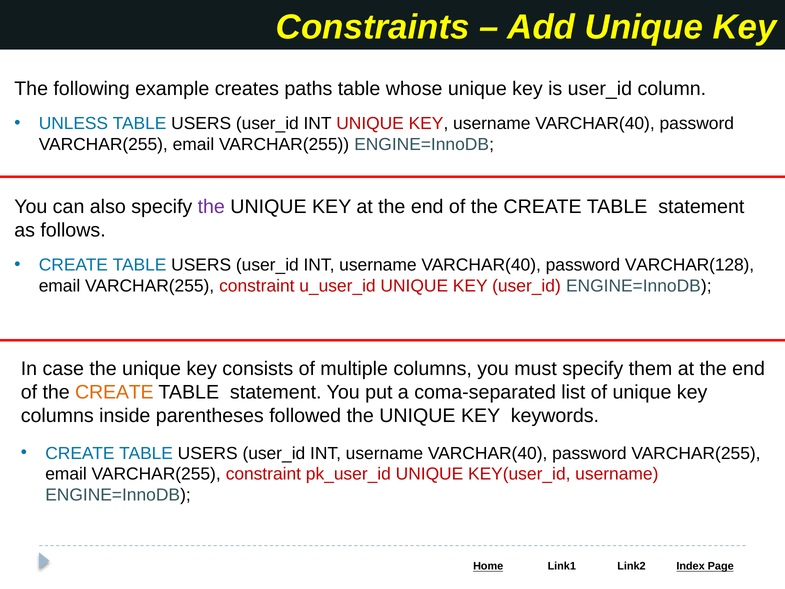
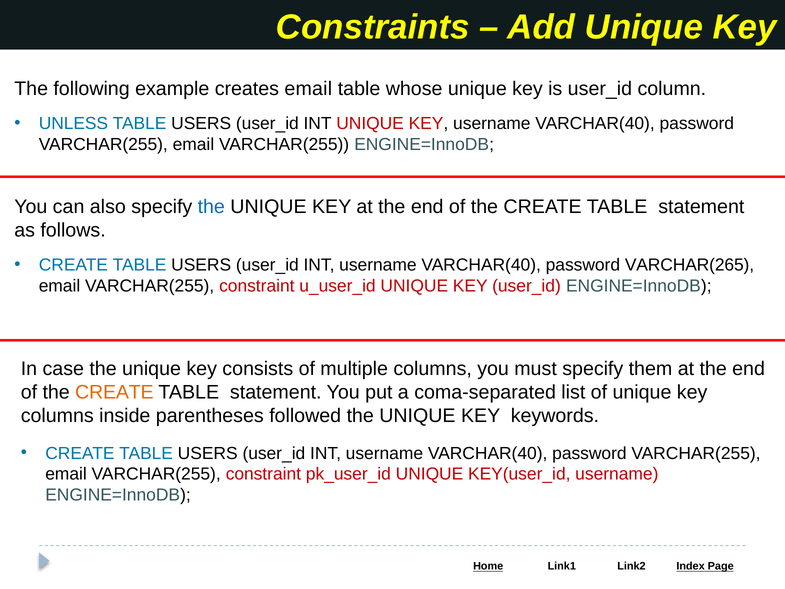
creates paths: paths -> email
the at (211, 207) colour: purple -> blue
VARCHAR(128: VARCHAR(128 -> VARCHAR(265
